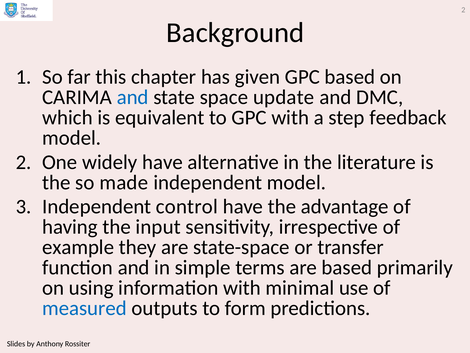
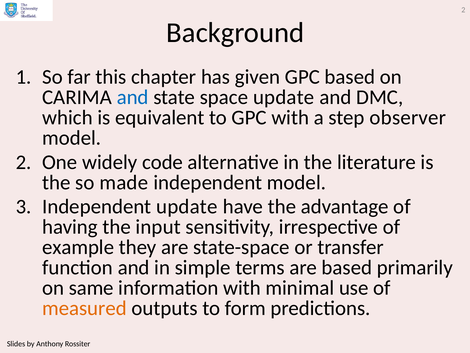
feedback: feedback -> observer
widely have: have -> code
Independent control: control -> update
using: using -> same
measured colour: blue -> orange
